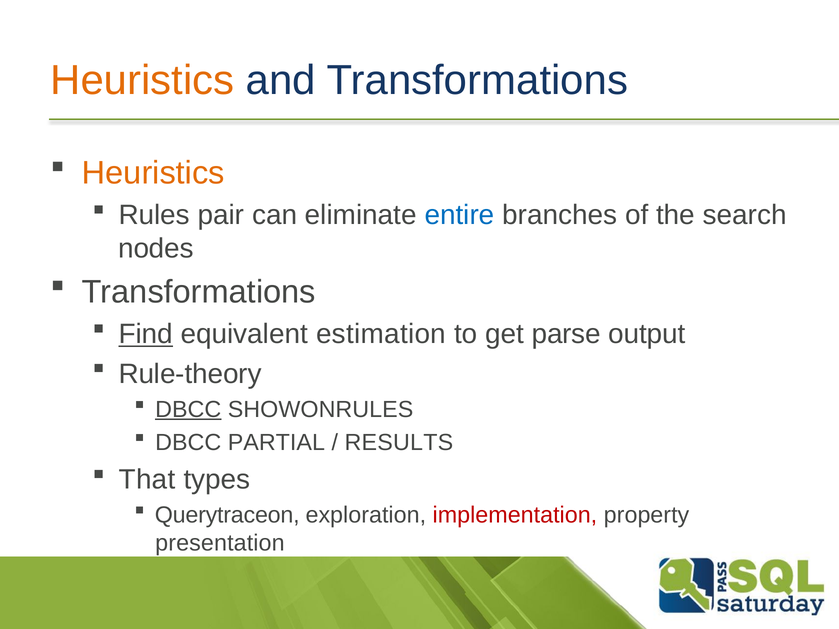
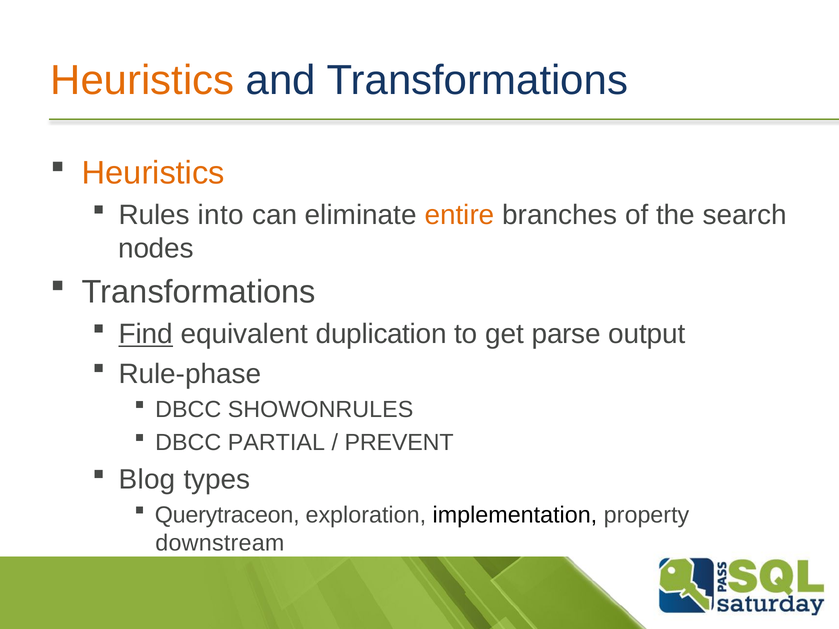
pair: pair -> into
entire colour: blue -> orange
estimation: estimation -> duplication
Rule-theory: Rule-theory -> Rule-phase
DBCC at (188, 409) underline: present -> none
RESULTS: RESULTS -> PREVENT
That: That -> Blog
implementation colour: red -> black
presentation: presentation -> downstream
